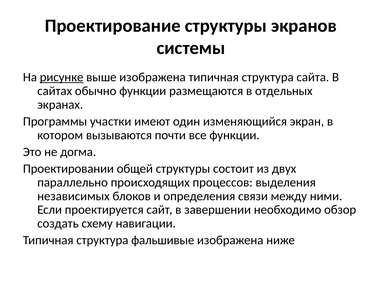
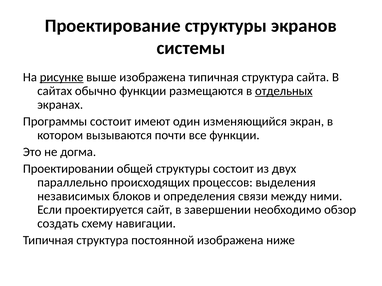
отдельных underline: none -> present
Программы участки: участки -> состоит
фальшивые: фальшивые -> постоянной
